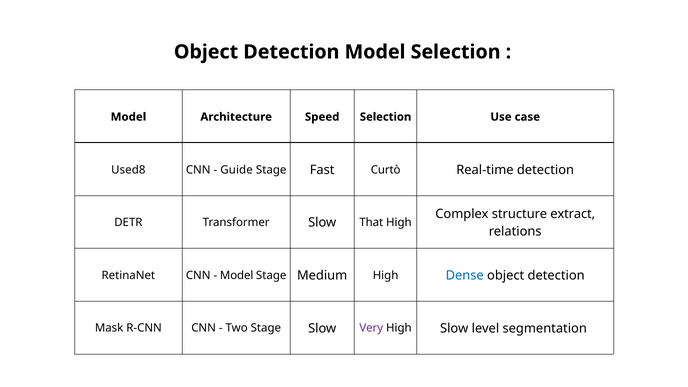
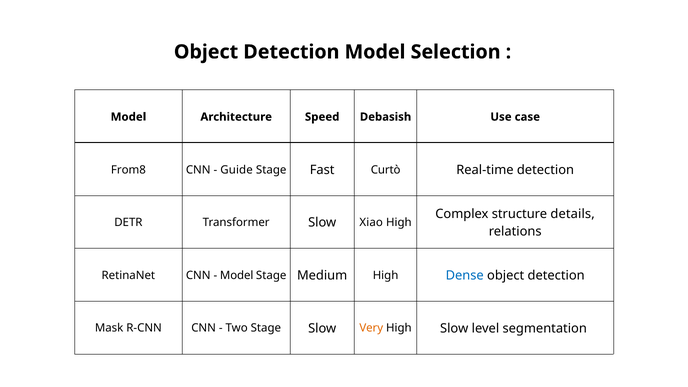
Speed Selection: Selection -> Debasish
Used8: Used8 -> From8
extract: extract -> details
That: That -> Xiao
Very colour: purple -> orange
